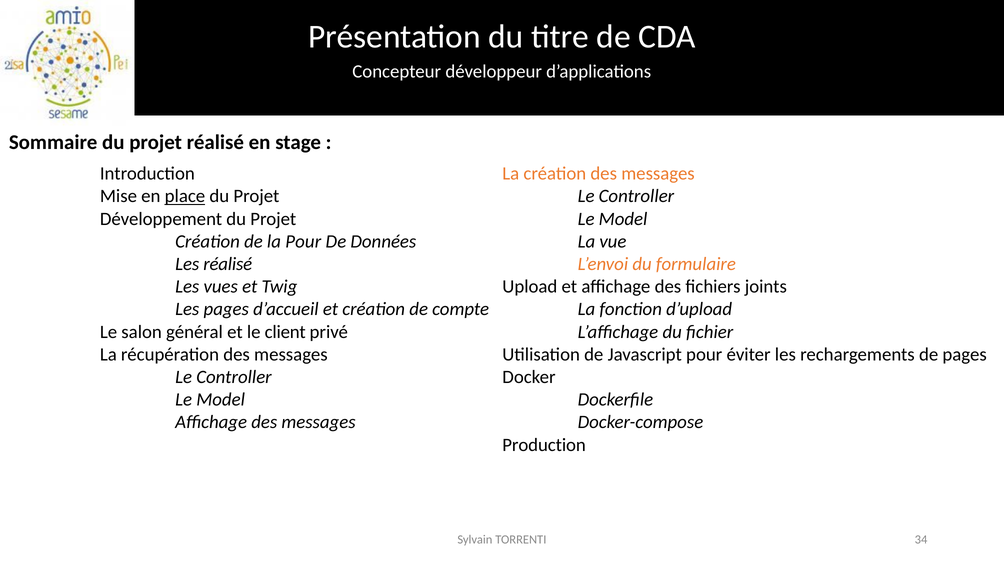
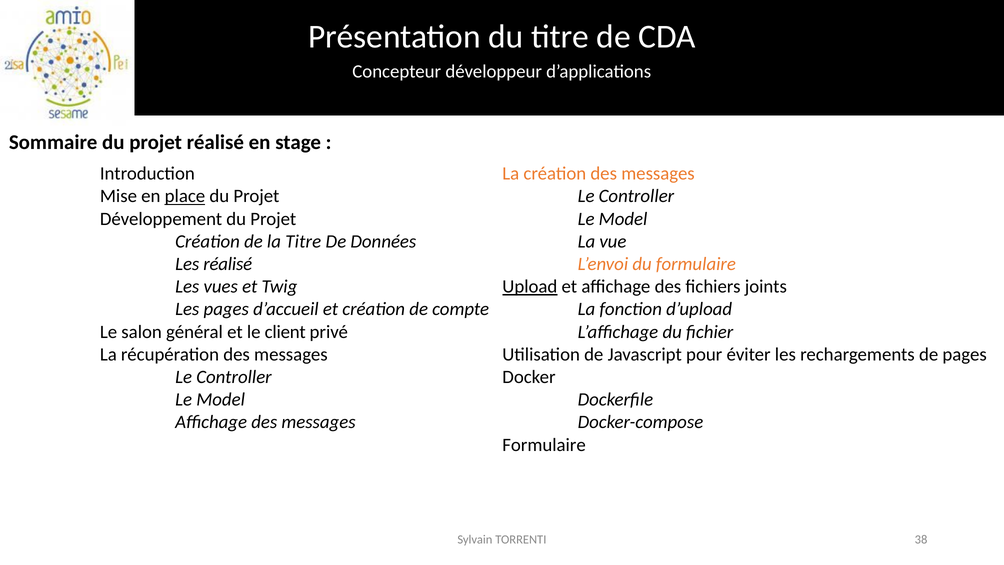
la Pour: Pour -> Titre
Upload underline: none -> present
Production at (544, 445): Production -> Formulaire
34: 34 -> 38
